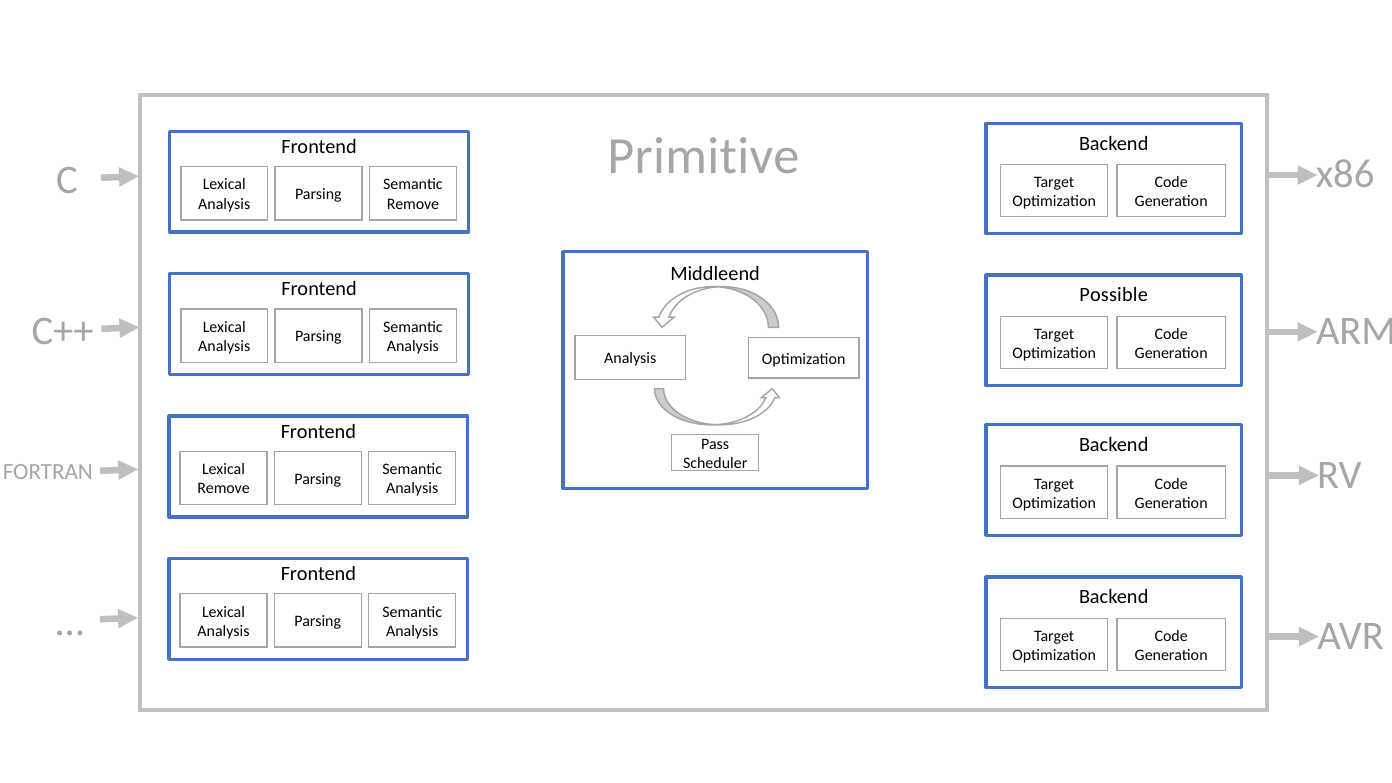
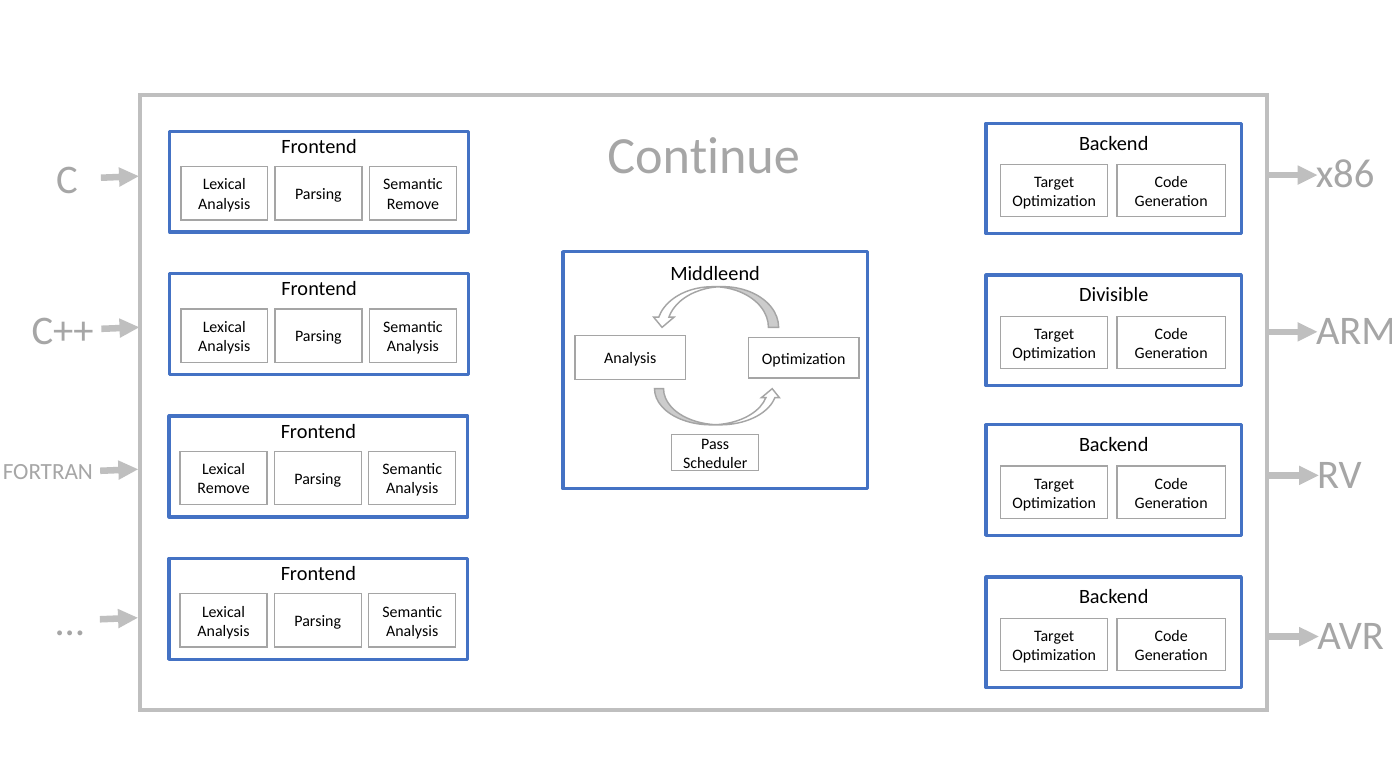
Primitive: Primitive -> Continue
Possible: Possible -> Divisible
